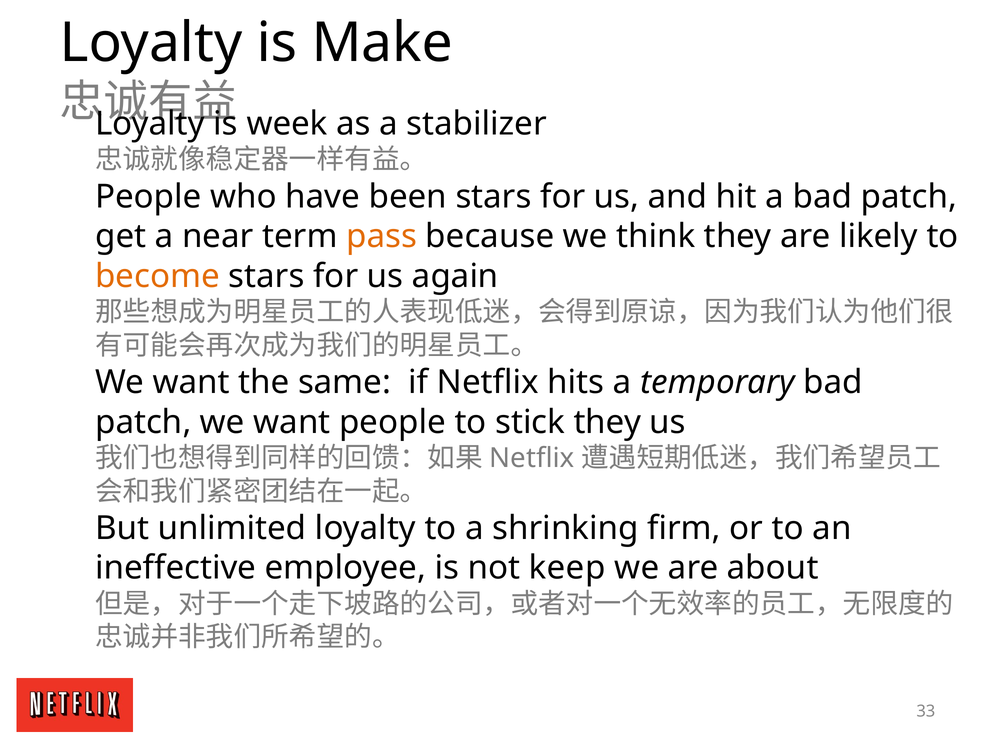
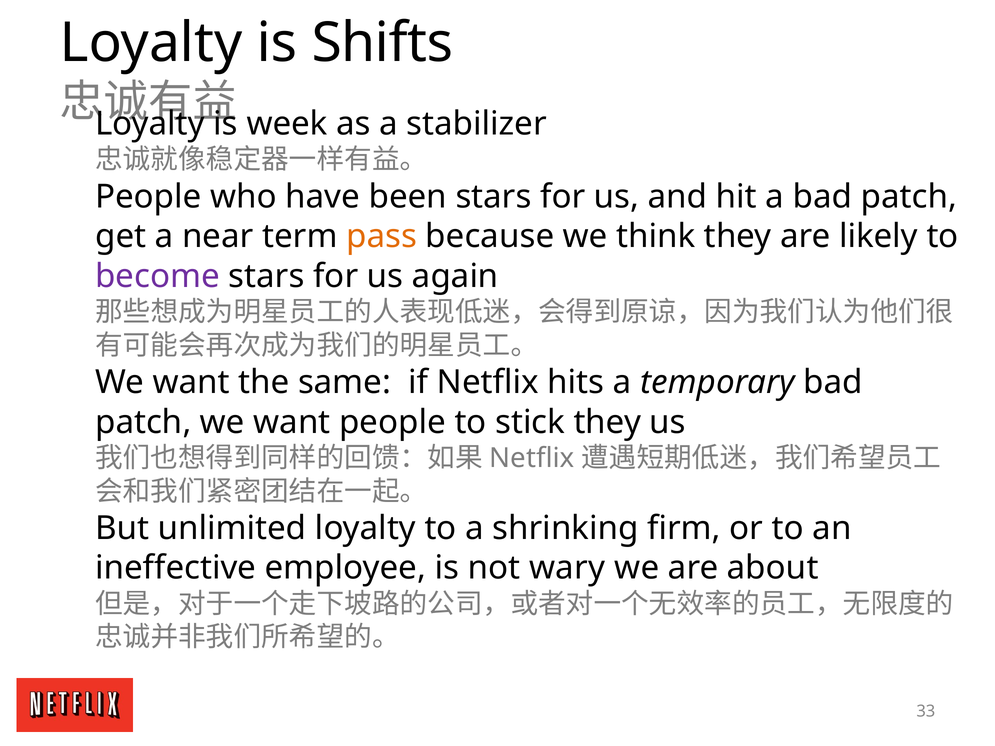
Make: Make -> Shifts
become colour: orange -> purple
keep: keep -> wary
